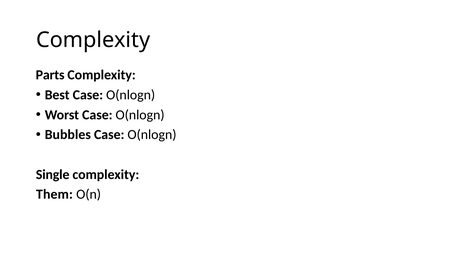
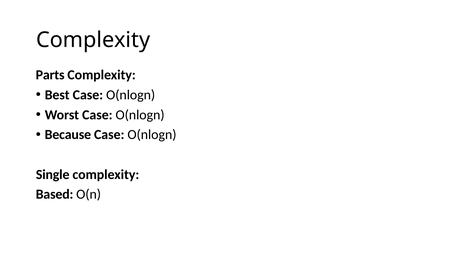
Bubbles: Bubbles -> Because
Them: Them -> Based
